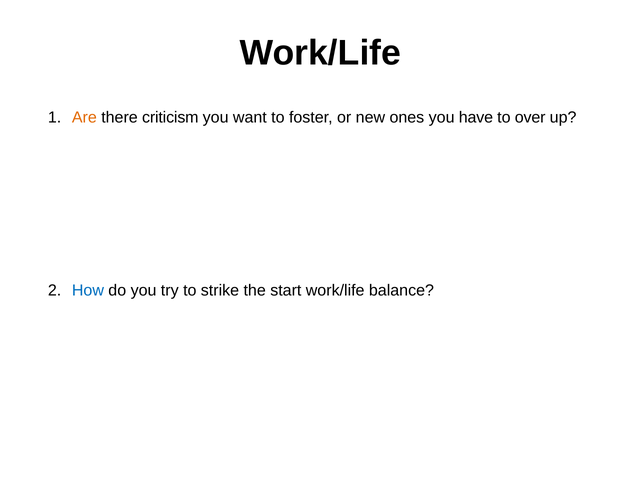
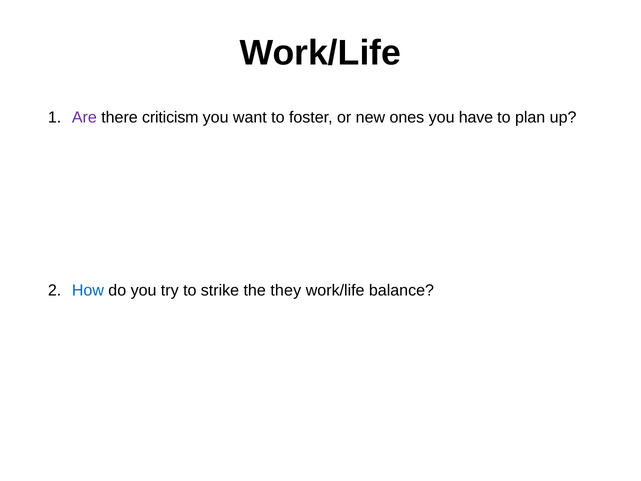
Are colour: orange -> purple
over: over -> plan
start: start -> they
